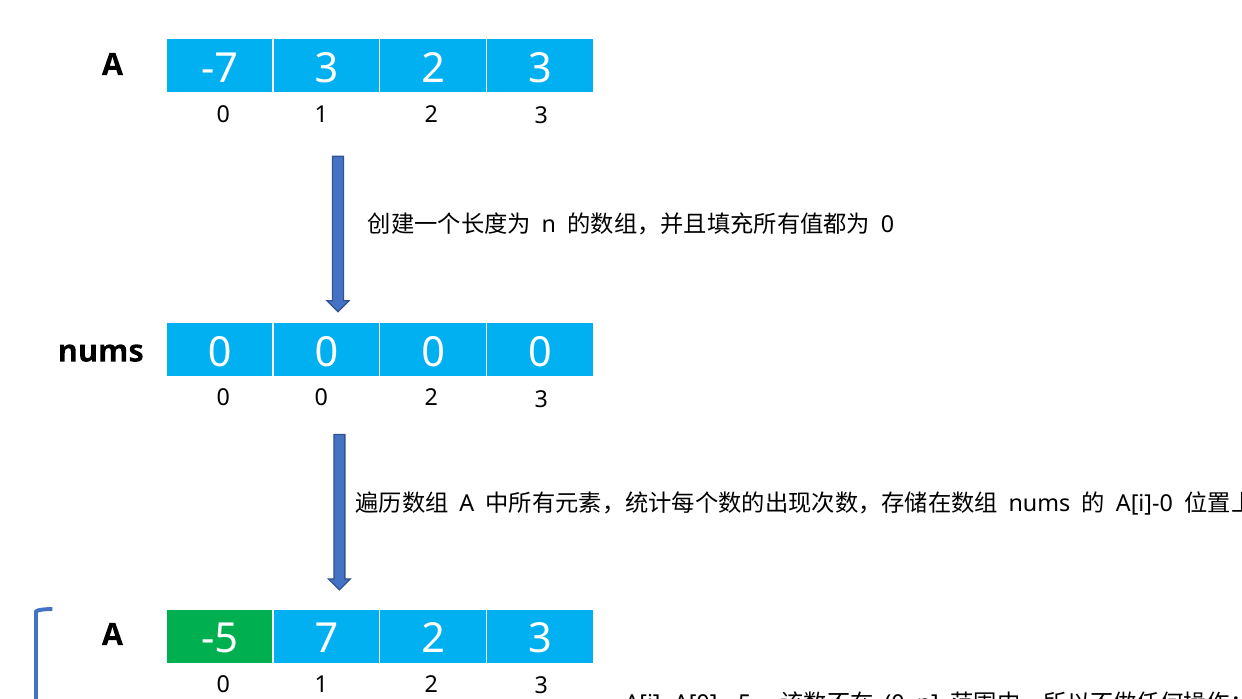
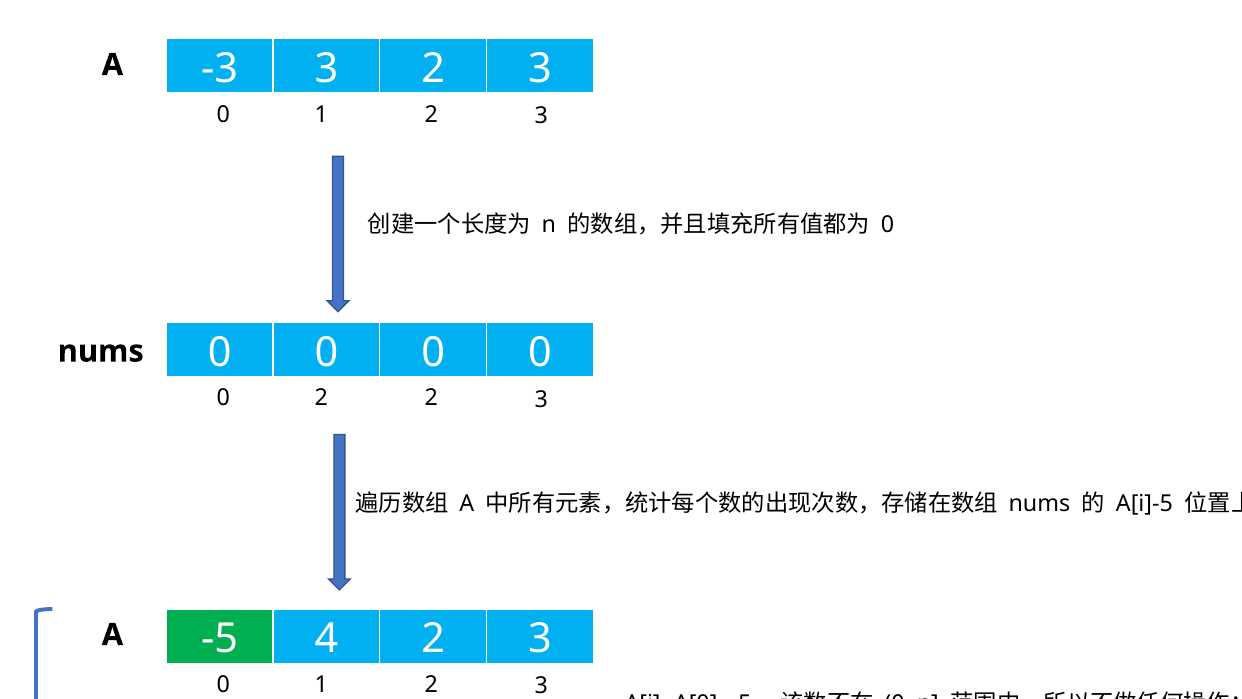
-7: -7 -> -3
0 at (321, 398): 0 -> 2
A[i]-0: A[i]-0 -> A[i]-5
7: 7 -> 4
